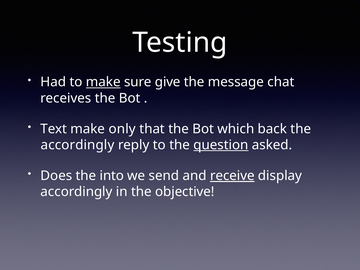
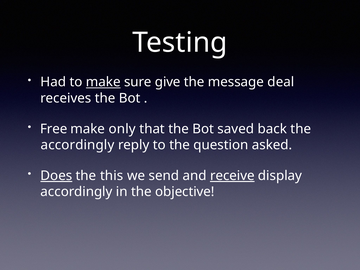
chat: chat -> deal
Text: Text -> Free
which: which -> saved
question underline: present -> none
Does underline: none -> present
into: into -> this
